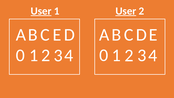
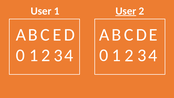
User at (41, 11) underline: present -> none
